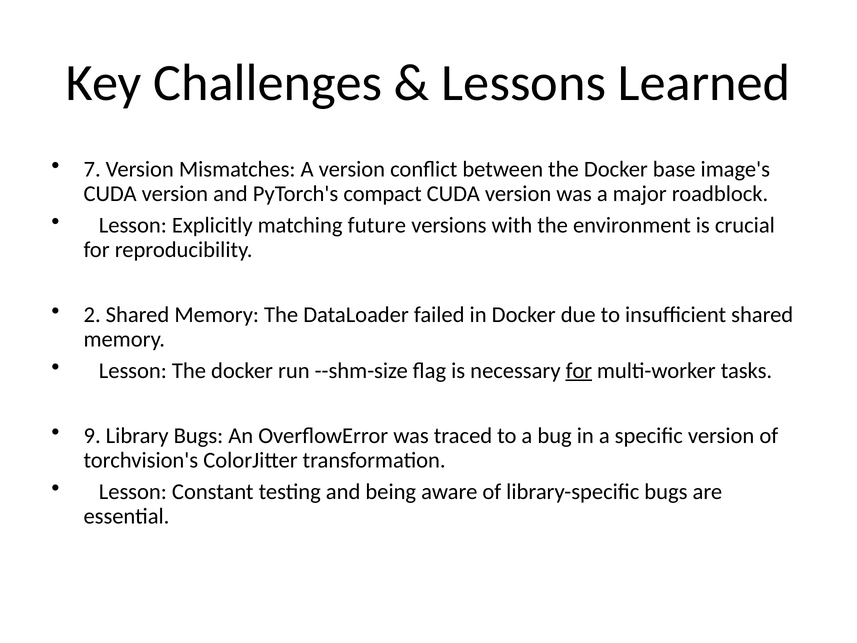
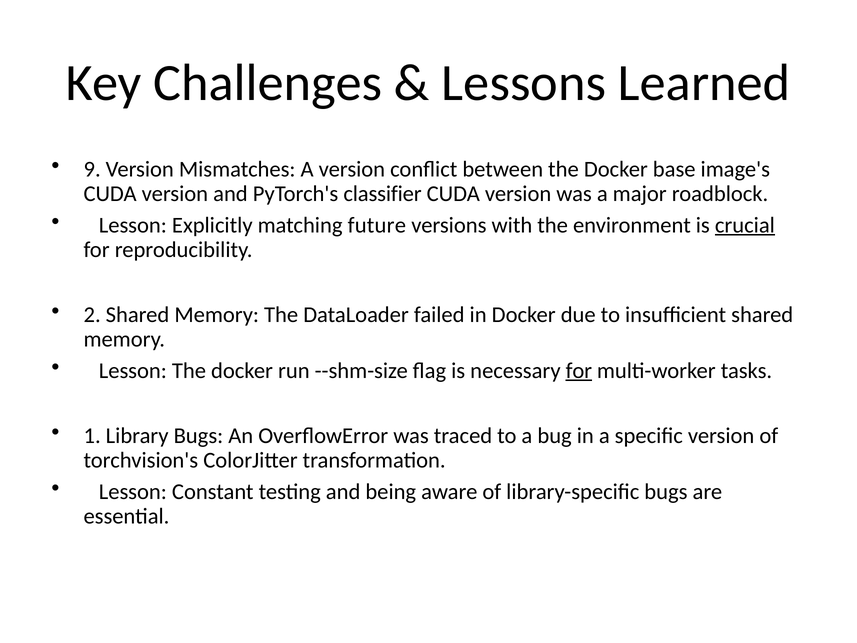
7: 7 -> 9
compact: compact -> classifier
crucial underline: none -> present
9: 9 -> 1
